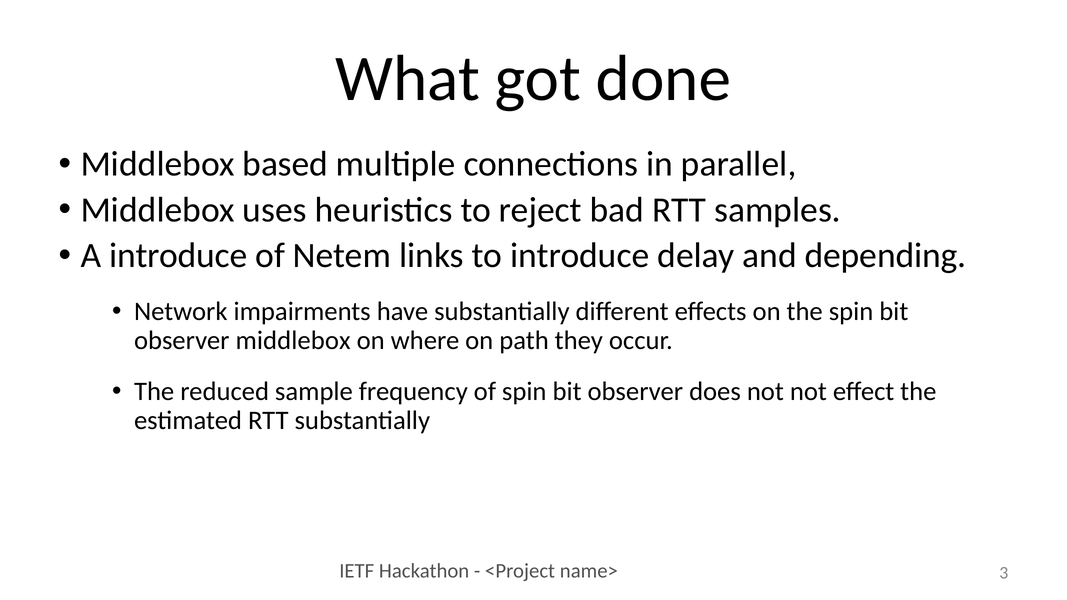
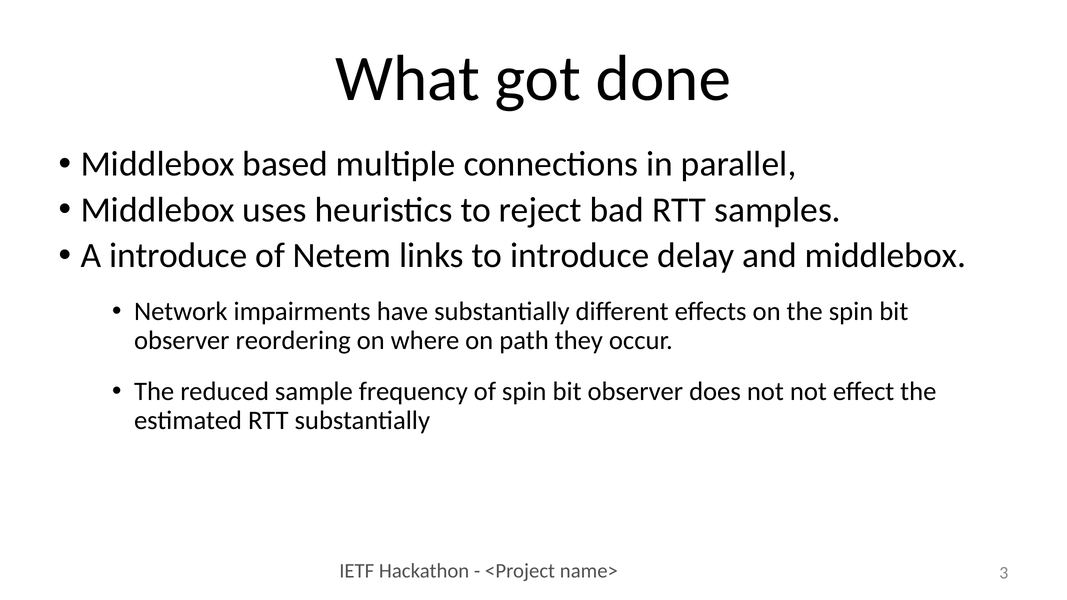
and depending: depending -> middlebox
observer middlebox: middlebox -> reordering
